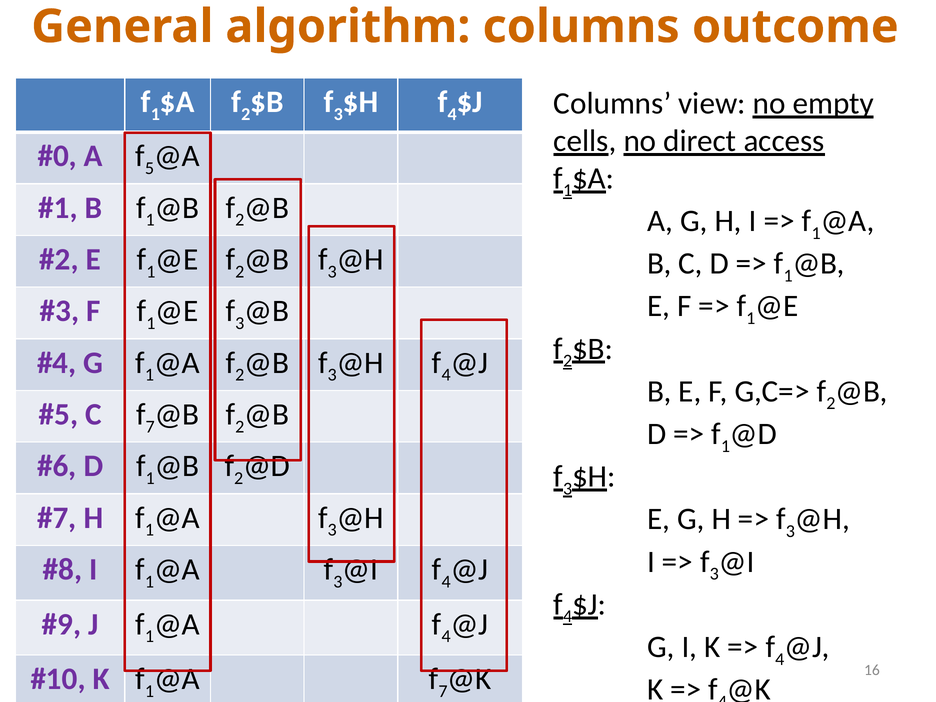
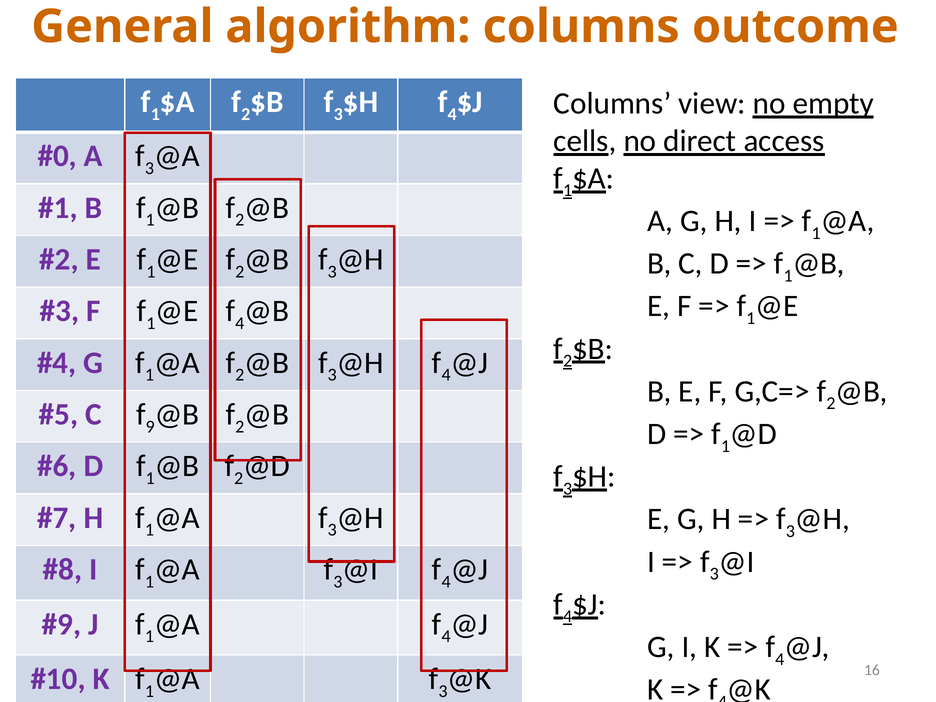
A f 5: 5 -> 3
3 at (240, 323): 3 -> 4
C f 7: 7 -> 9
7 at (443, 691): 7 -> 3
